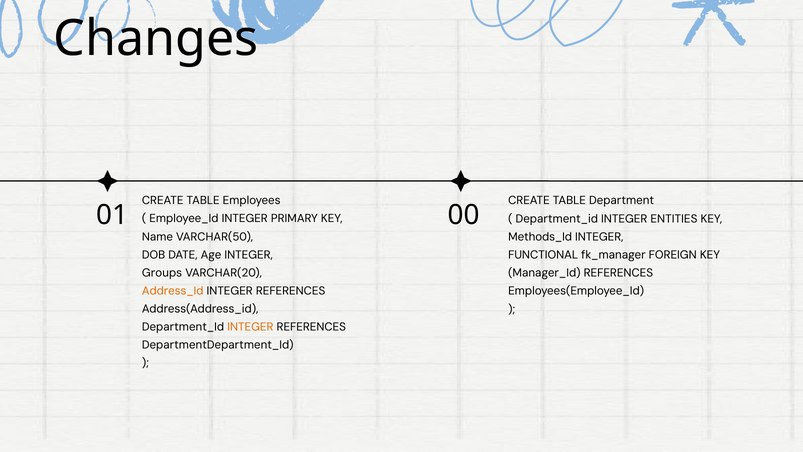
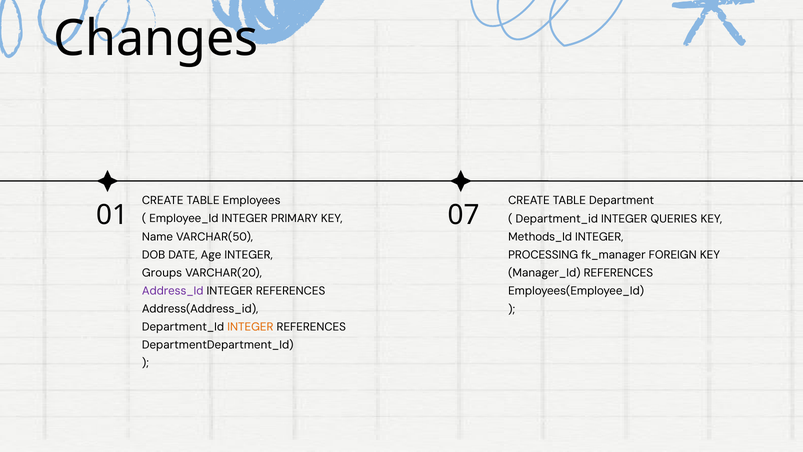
00: 00 -> 07
ENTITIES: ENTITIES -> QUERIES
FUNCTIONAL: FUNCTIONAL -> PROCESSING
Address_Id colour: orange -> purple
